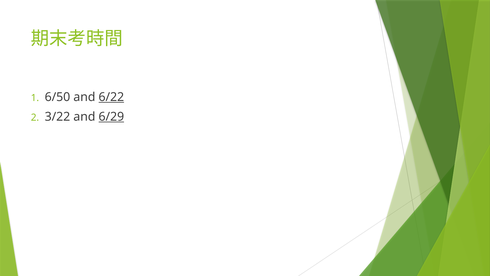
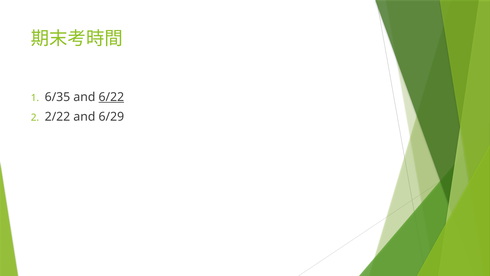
6/50: 6/50 -> 6/35
3/22: 3/22 -> 2/22
6/29 underline: present -> none
